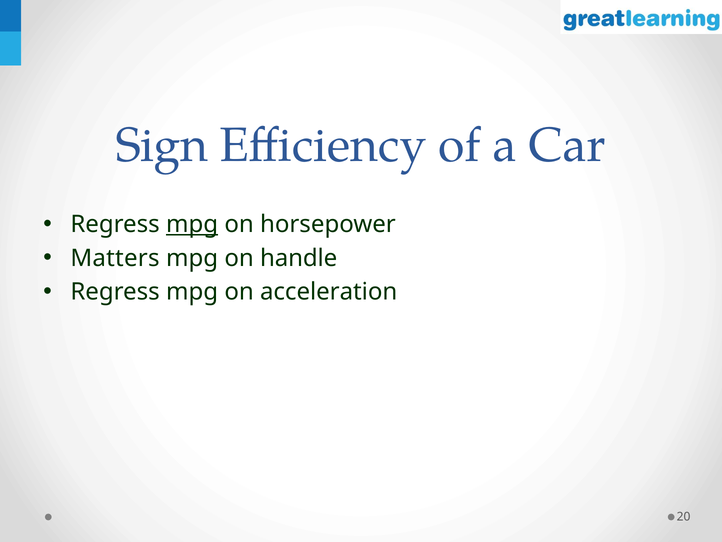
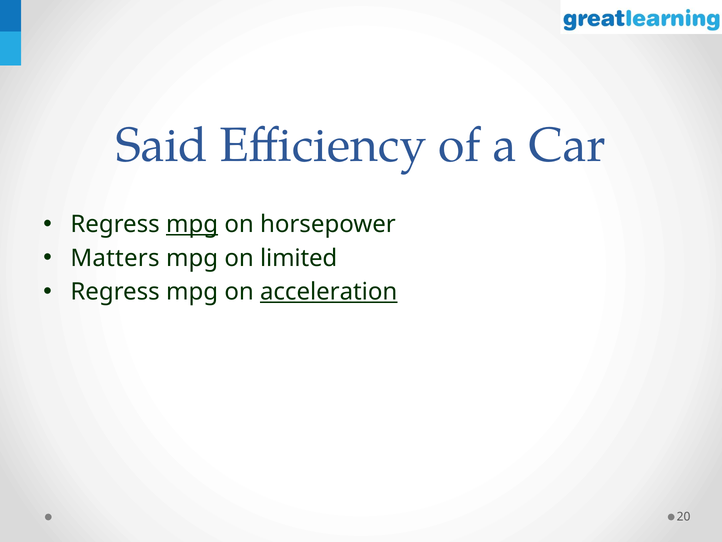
Sign: Sign -> Said
handle: handle -> limited
acceleration underline: none -> present
